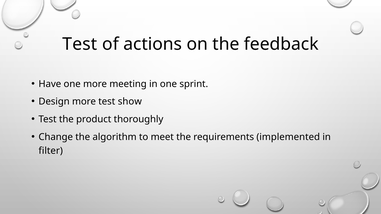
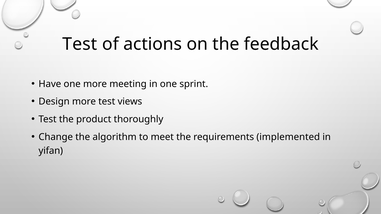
show: show -> views
filter: filter -> yifan
